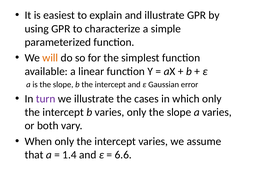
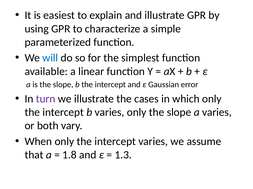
will colour: orange -> blue
1.4: 1.4 -> 1.8
6.6: 6.6 -> 1.3
